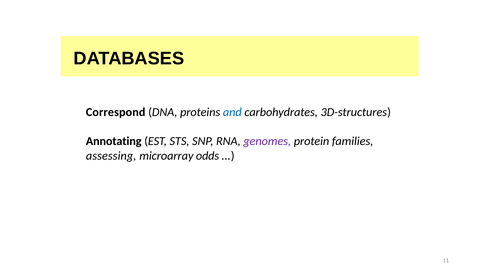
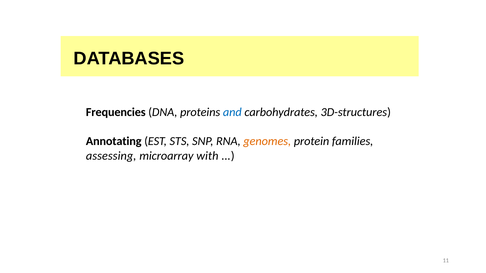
Correspond: Correspond -> Frequencies
genomes colour: purple -> orange
odds: odds -> with
